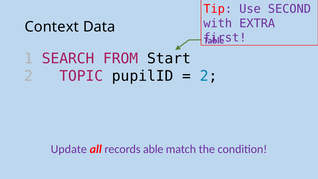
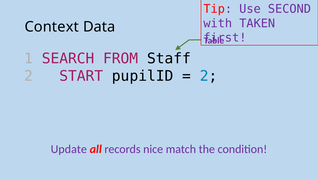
EXTRA: EXTRA -> TAKEN
Start: Start -> Staff
TOPIC: TOPIC -> START
able: able -> nice
